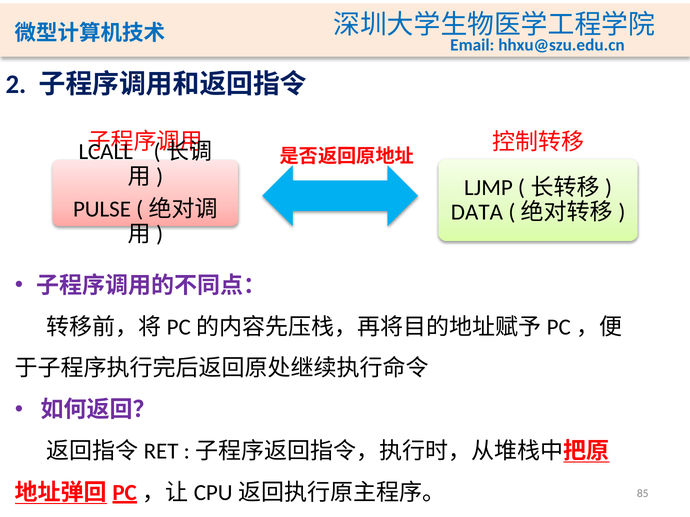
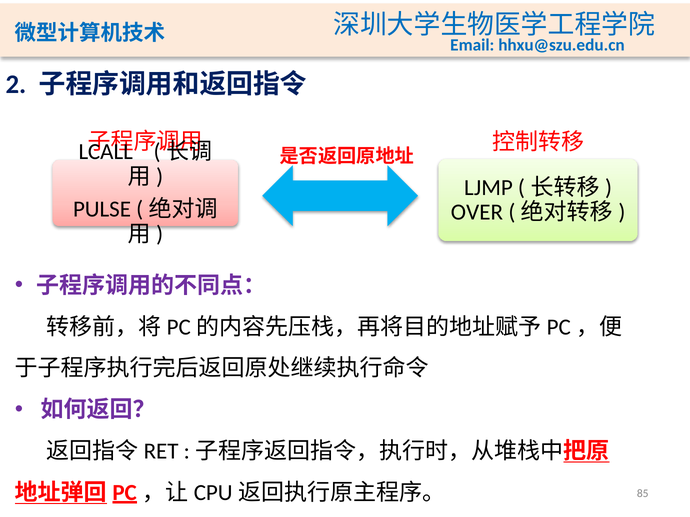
DATA: DATA -> OVER
